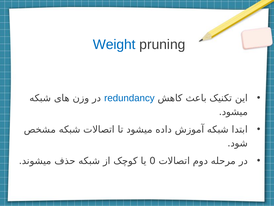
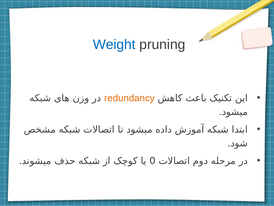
redundancy at (129, 98) colour: blue -> orange
